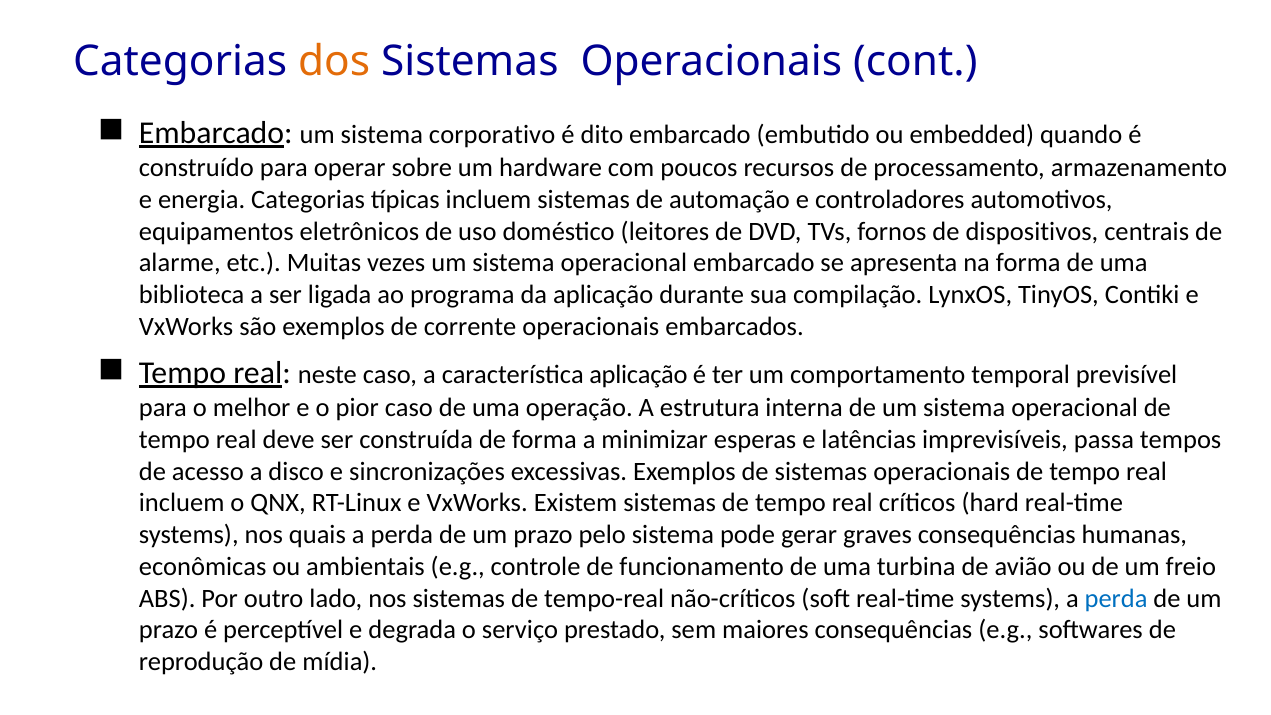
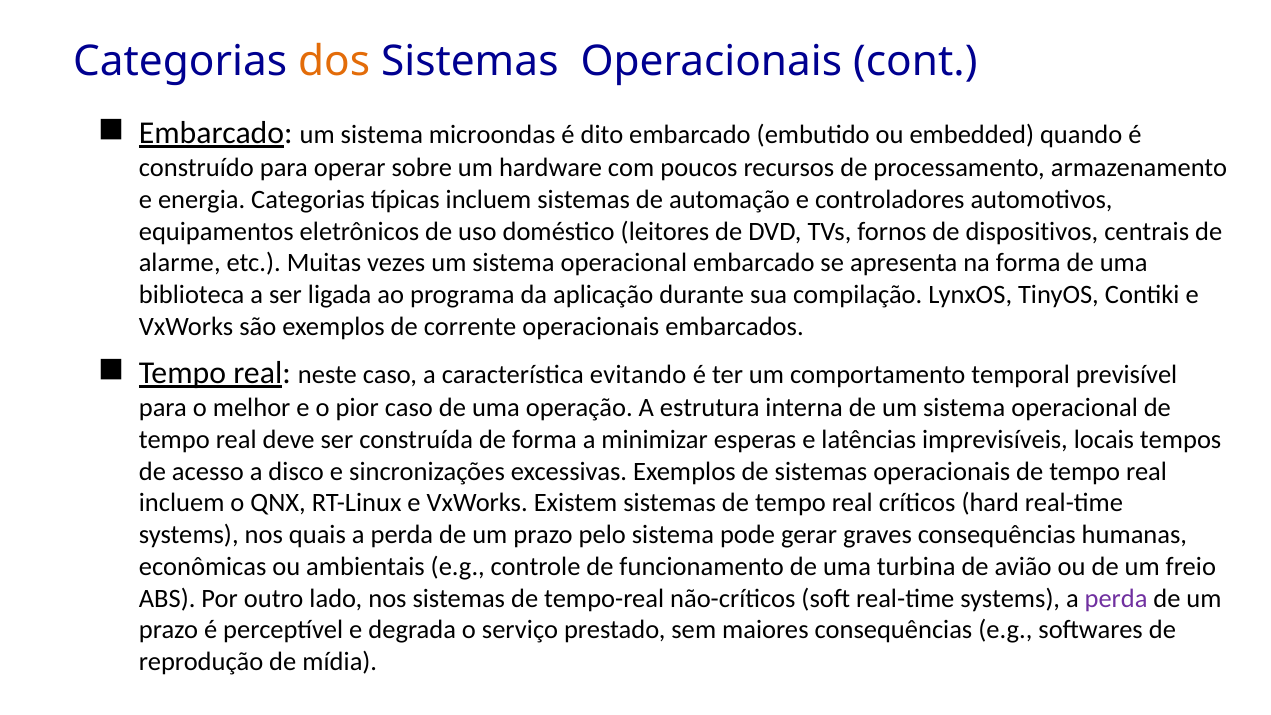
corporativo: corporativo -> microondas
característica aplicação: aplicação -> evitando
passa: passa -> locais
perda at (1116, 598) colour: blue -> purple
